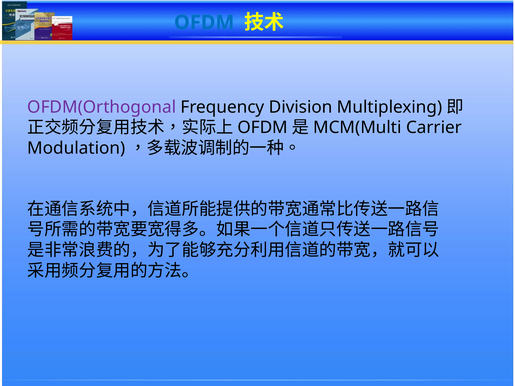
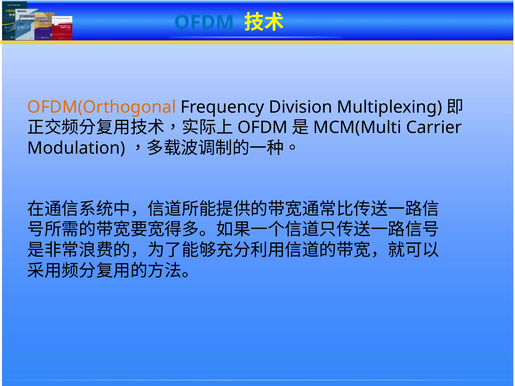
OFDM(Orthogonal colour: purple -> orange
